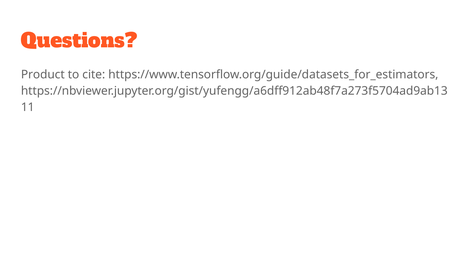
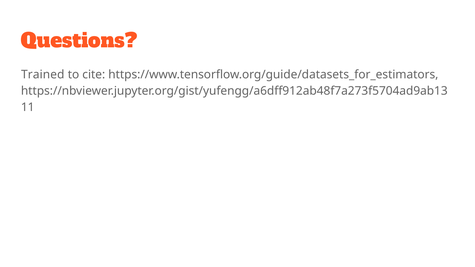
Product: Product -> Trained
